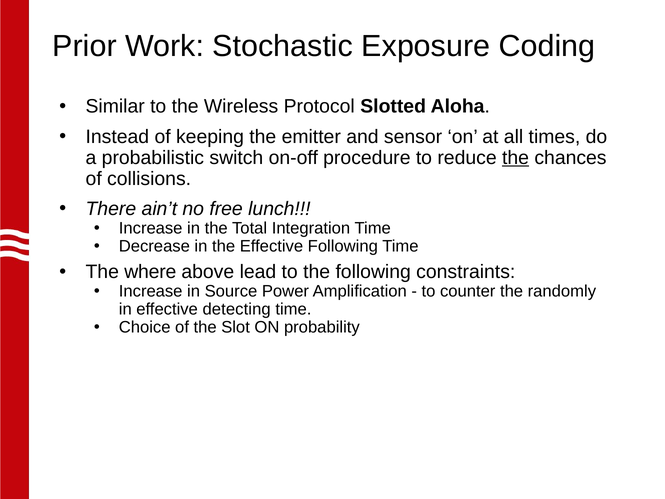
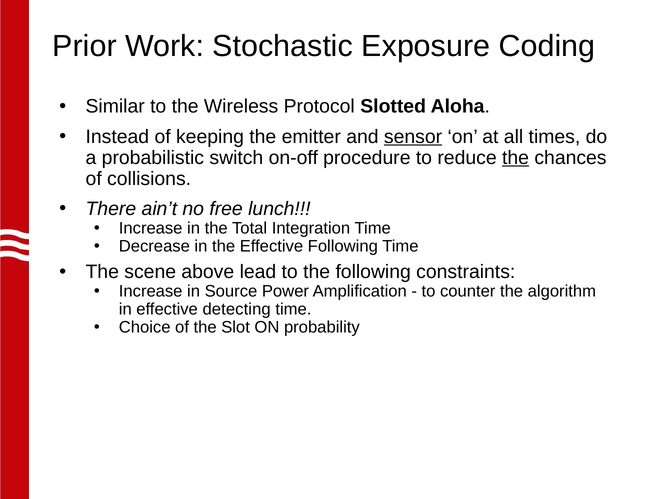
sensor underline: none -> present
where: where -> scene
randomly: randomly -> algorithm
